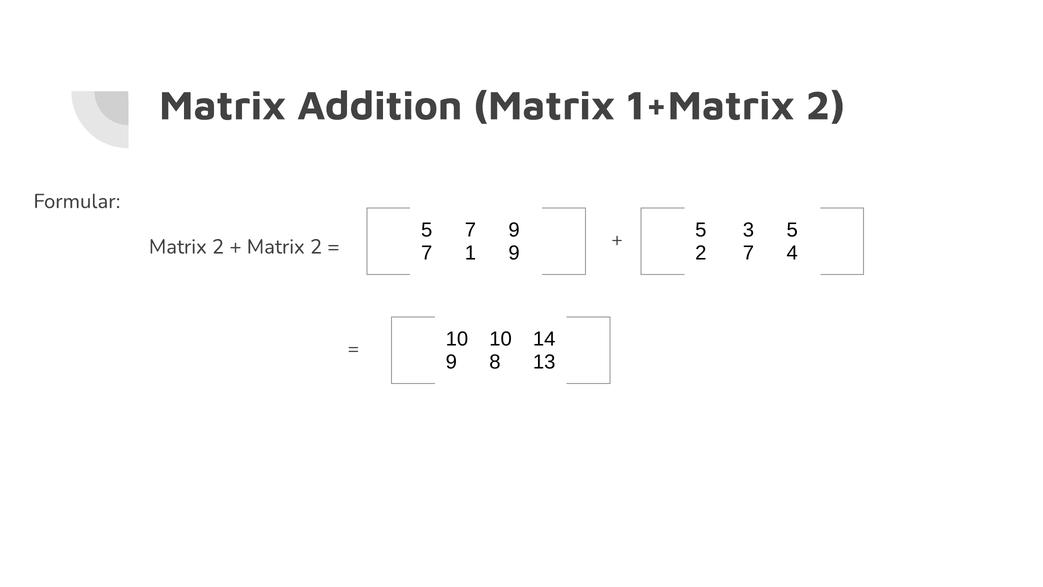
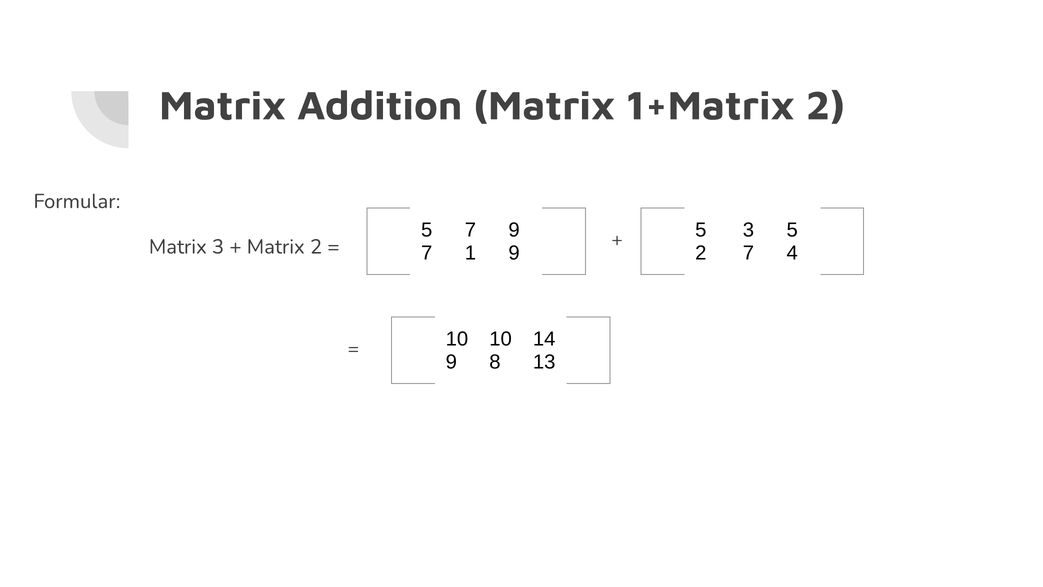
2 at (218, 247): 2 -> 3
